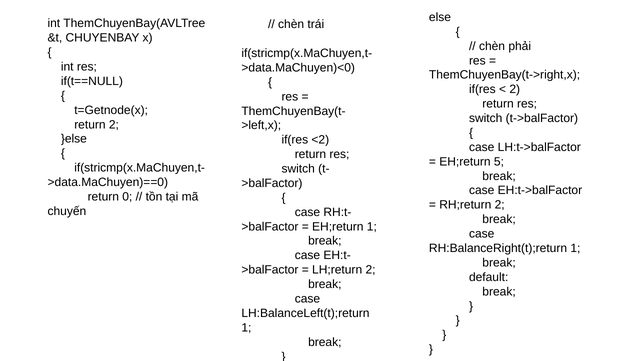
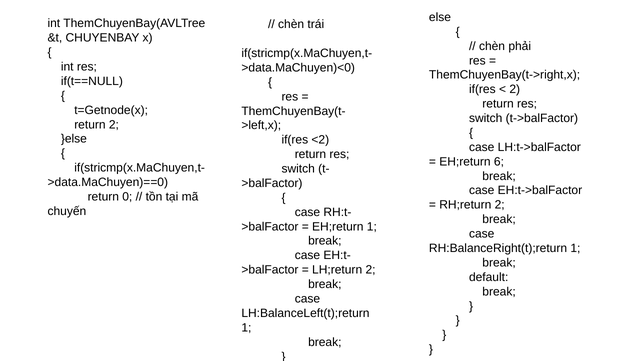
5: 5 -> 6
